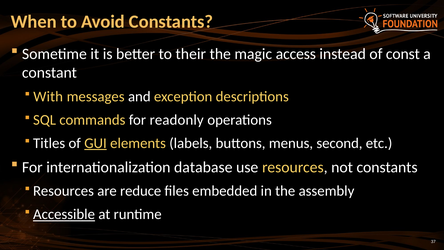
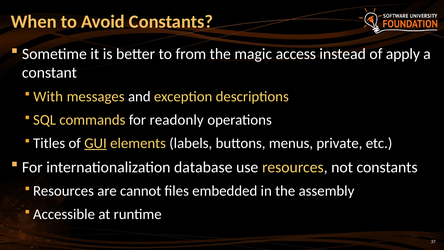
their: their -> from
const: const -> apply
second: second -> private
reduce: reduce -> cannot
Accessible underline: present -> none
